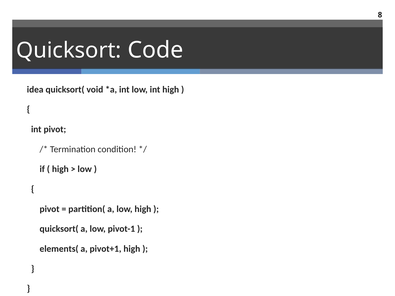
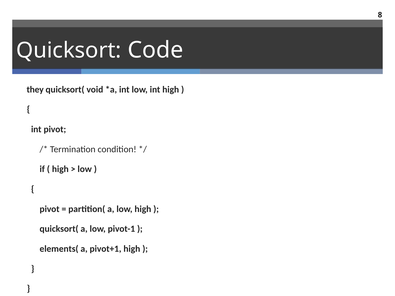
idea: idea -> they
